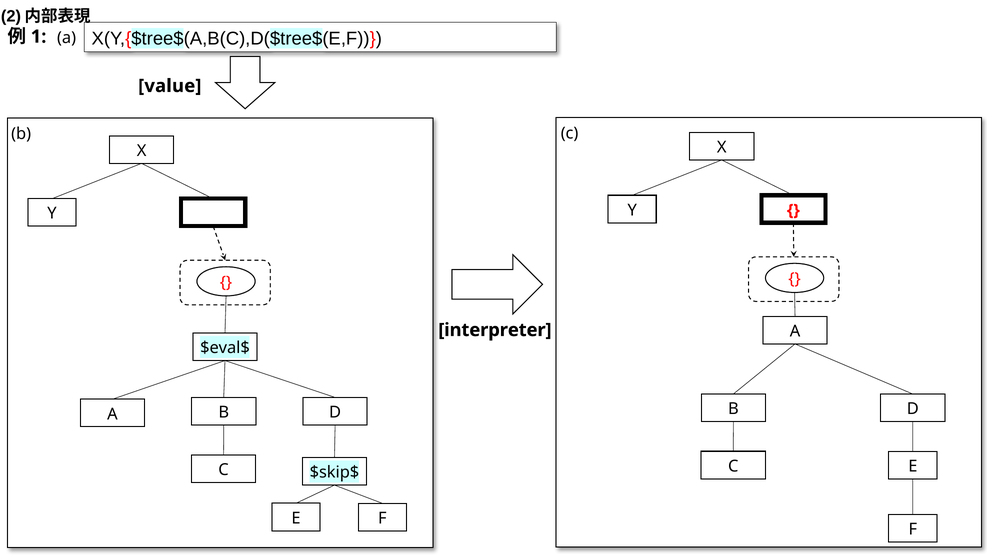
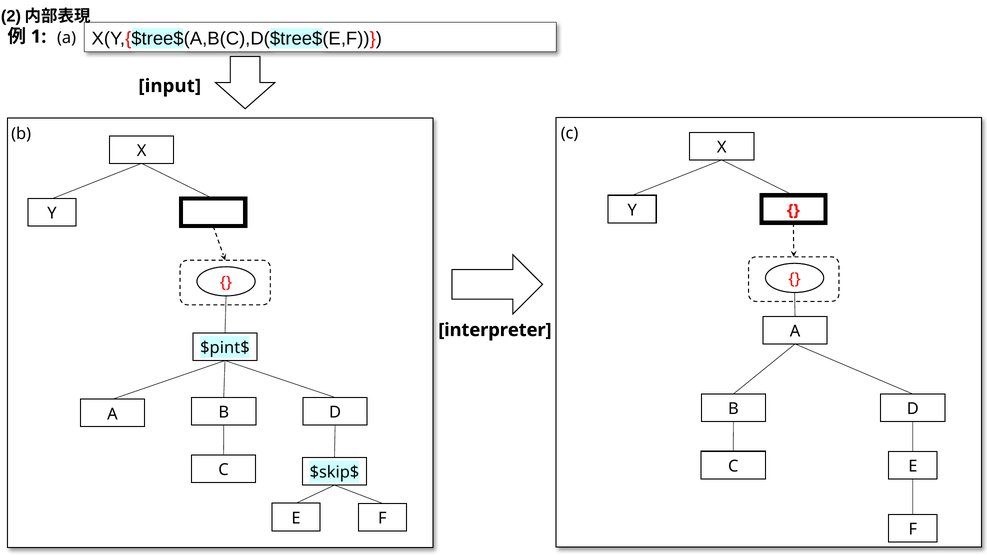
value: value -> input
$eval$: $eval$ -> $pint$
